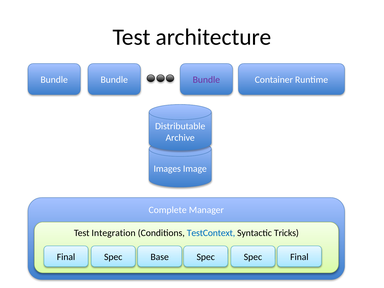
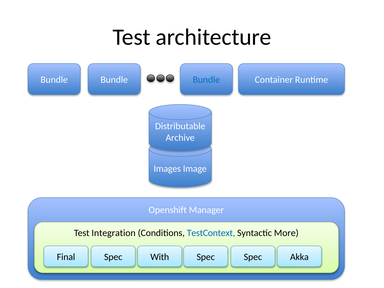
Bundle at (206, 80) colour: purple -> blue
Complete: Complete -> Openshift
Tricks: Tricks -> More
Base: Base -> With
Spec Final: Final -> Akka
